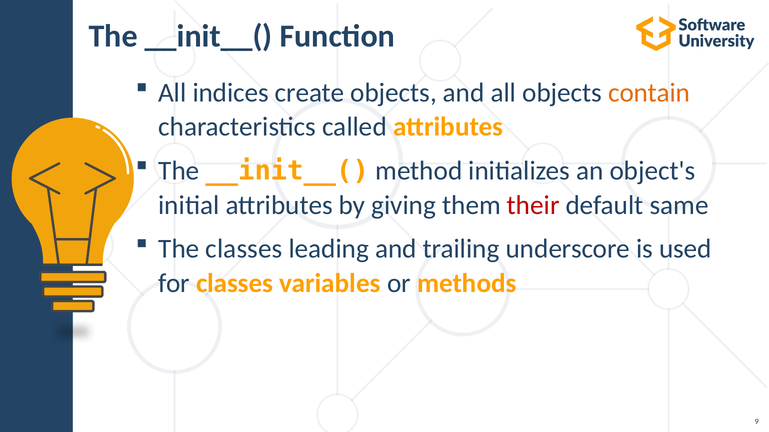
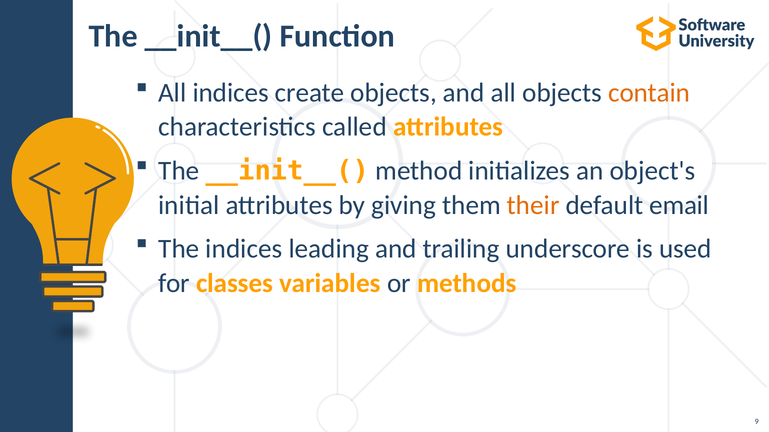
their colour: red -> orange
same: same -> email
The classes: classes -> indices
